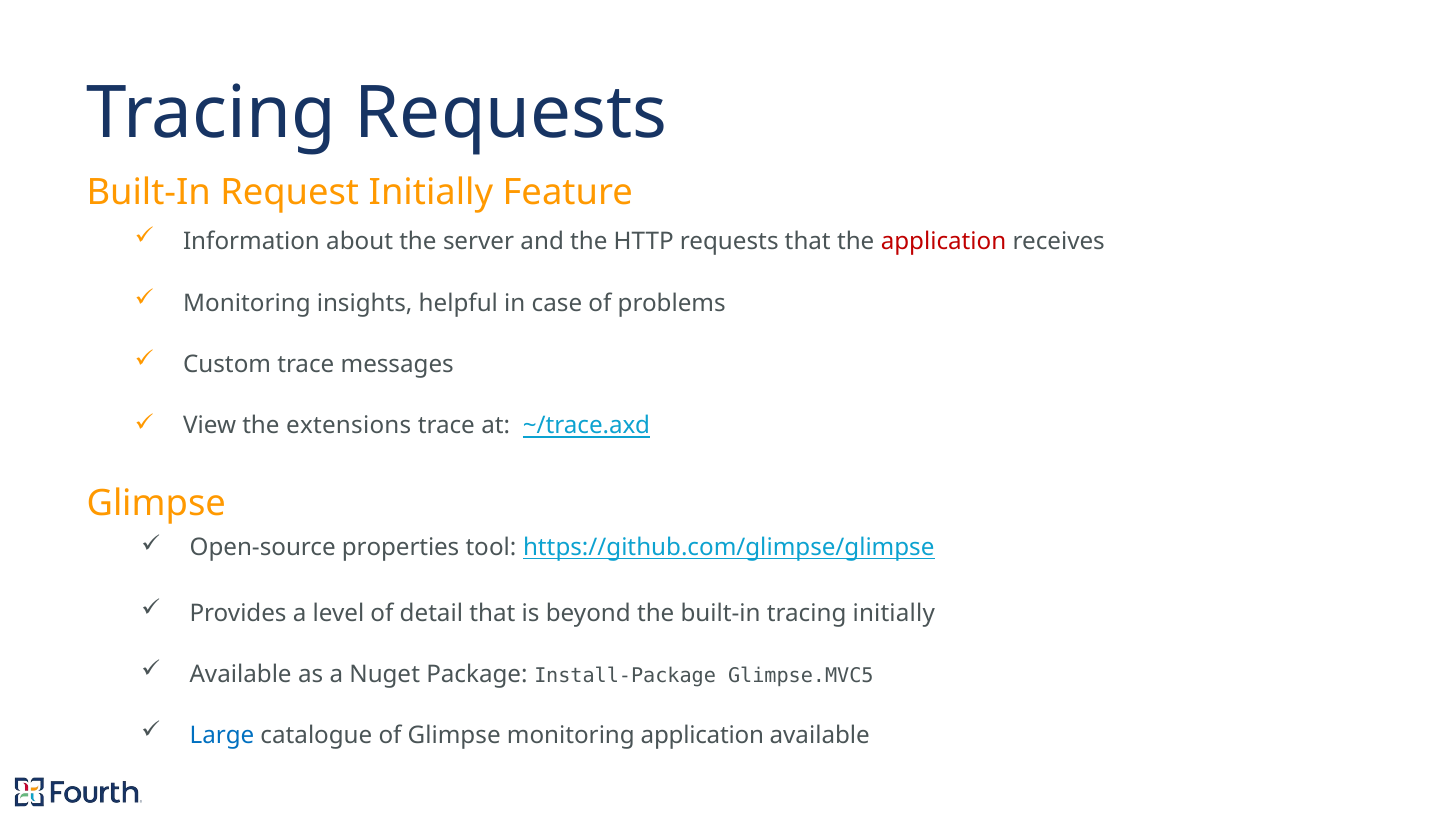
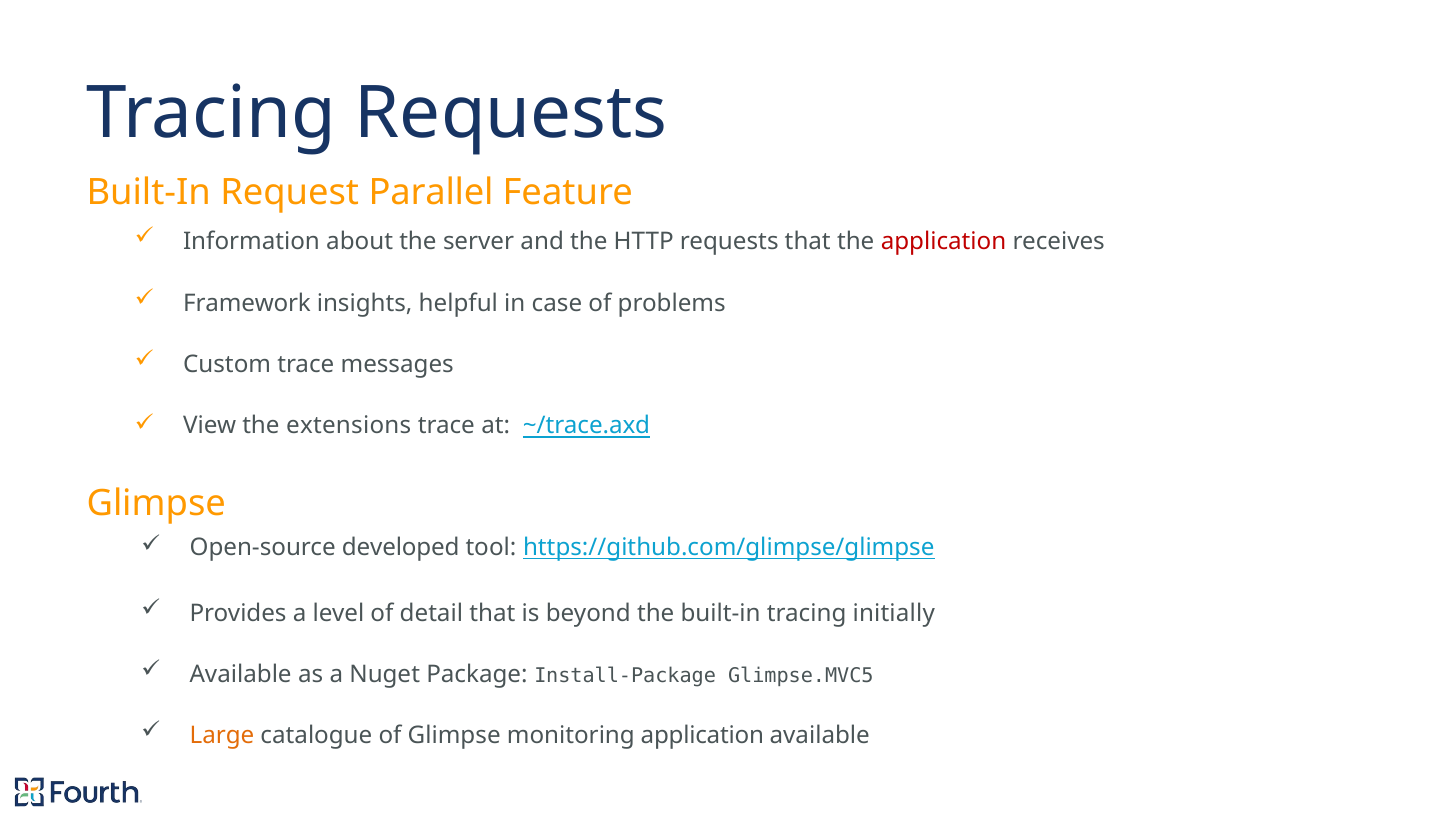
Request Initially: Initially -> Parallel
Monitoring at (247, 303): Monitoring -> Framework
properties: properties -> developed
Large colour: blue -> orange
